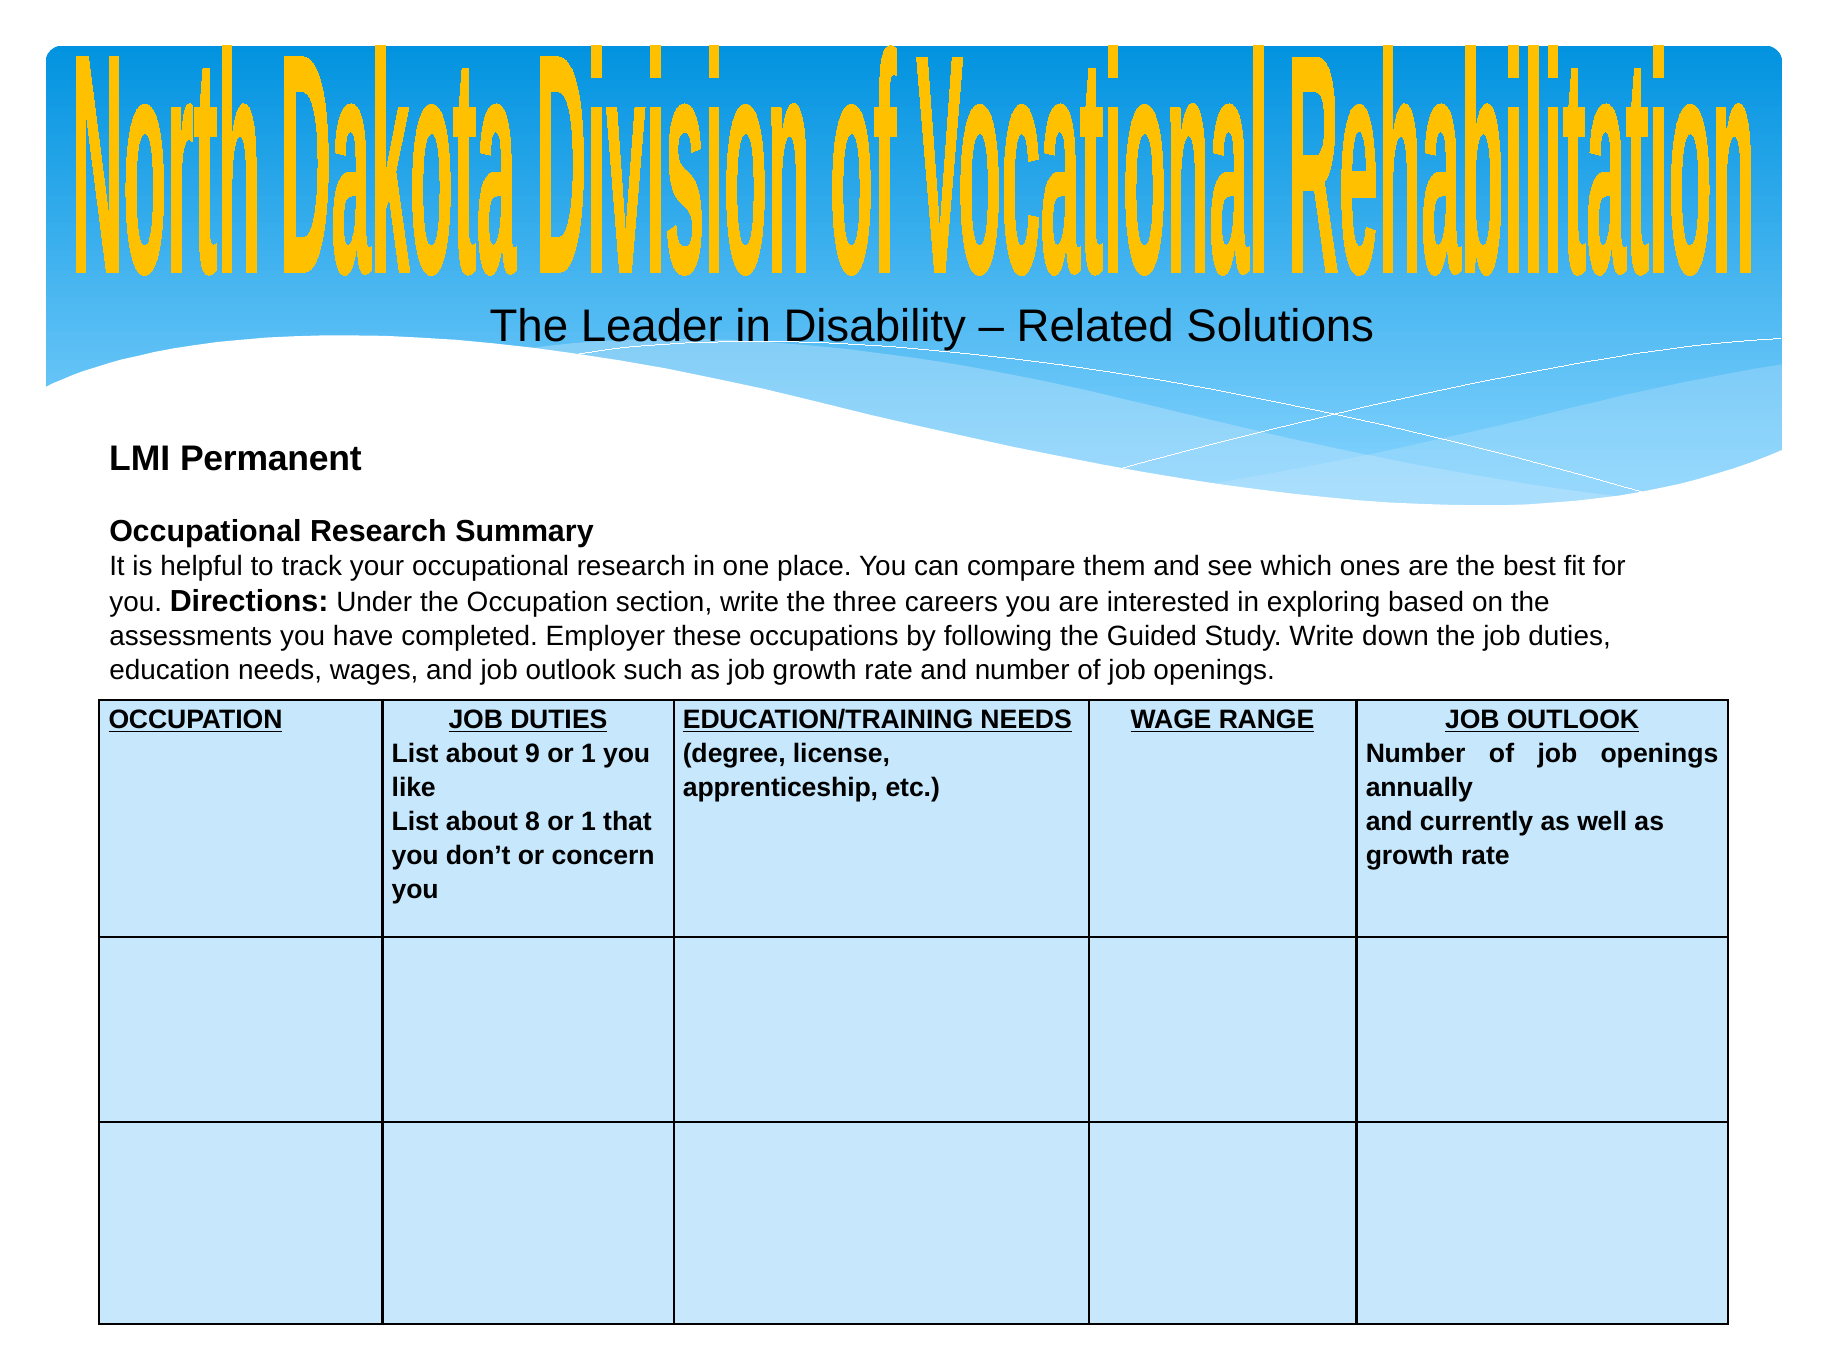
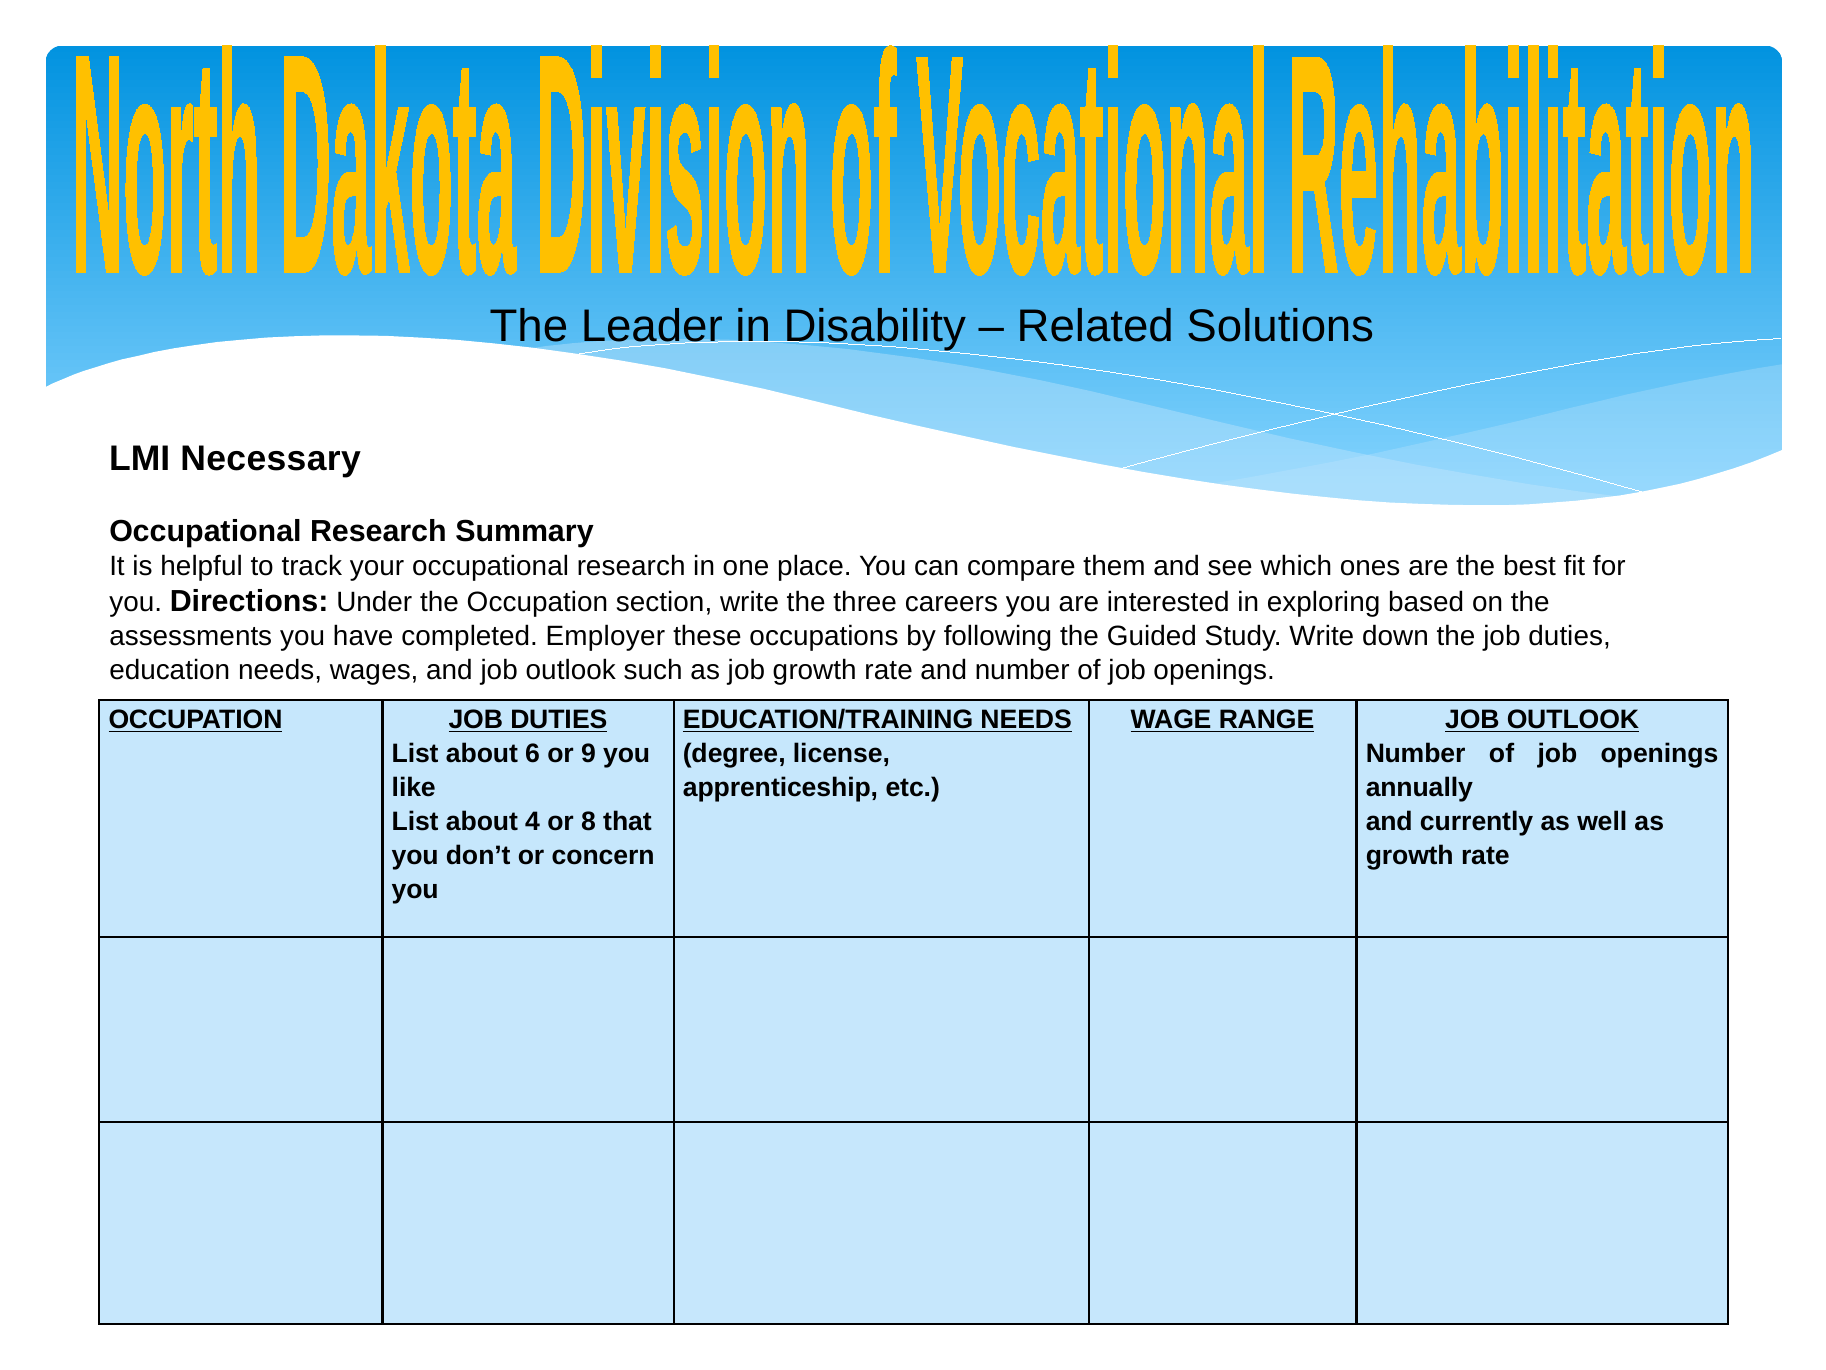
Permanent: Permanent -> Necessary
9: 9 -> 6
1 at (588, 754): 1 -> 9
8: 8 -> 4
1 at (588, 821): 1 -> 8
